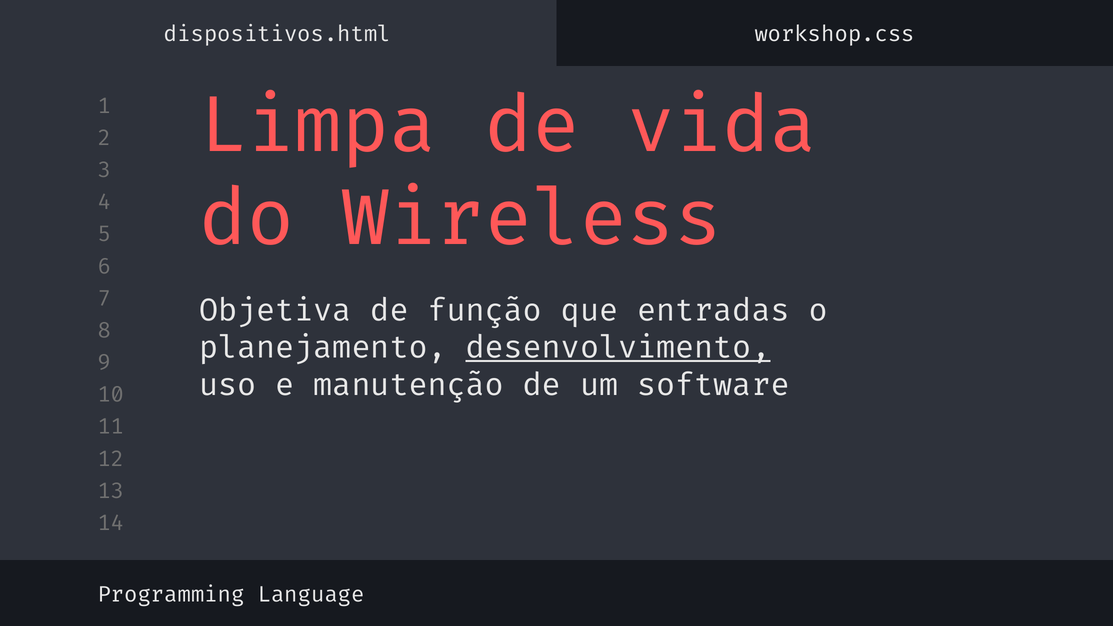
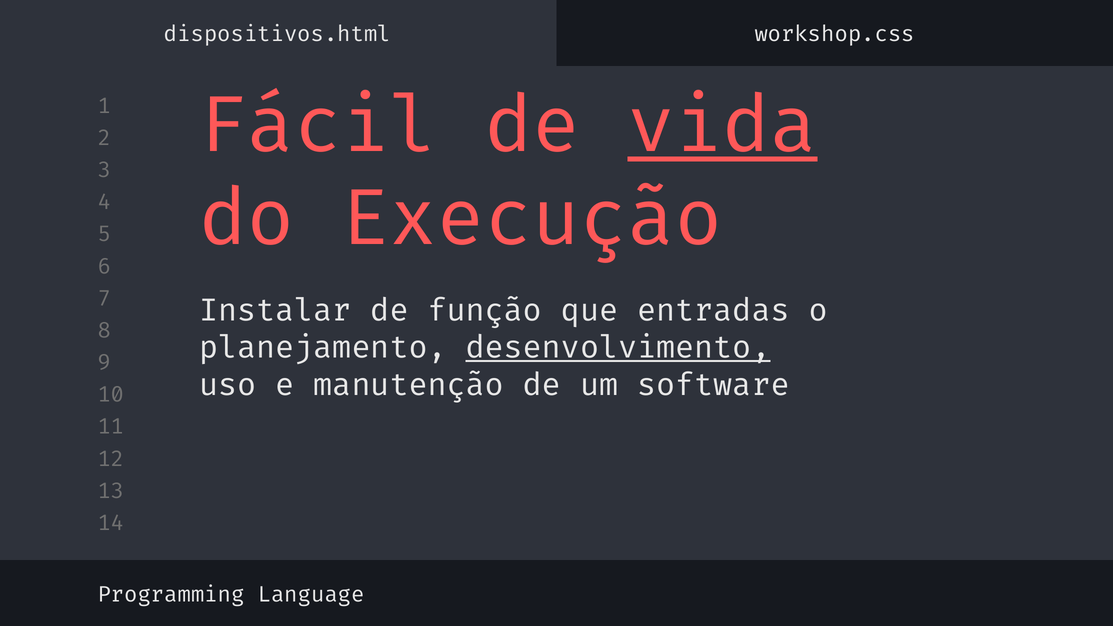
Limpa: Limpa -> Fácil
vida underline: none -> present
Wireless: Wireless -> Execução
Objetiva: Objetiva -> Instalar
